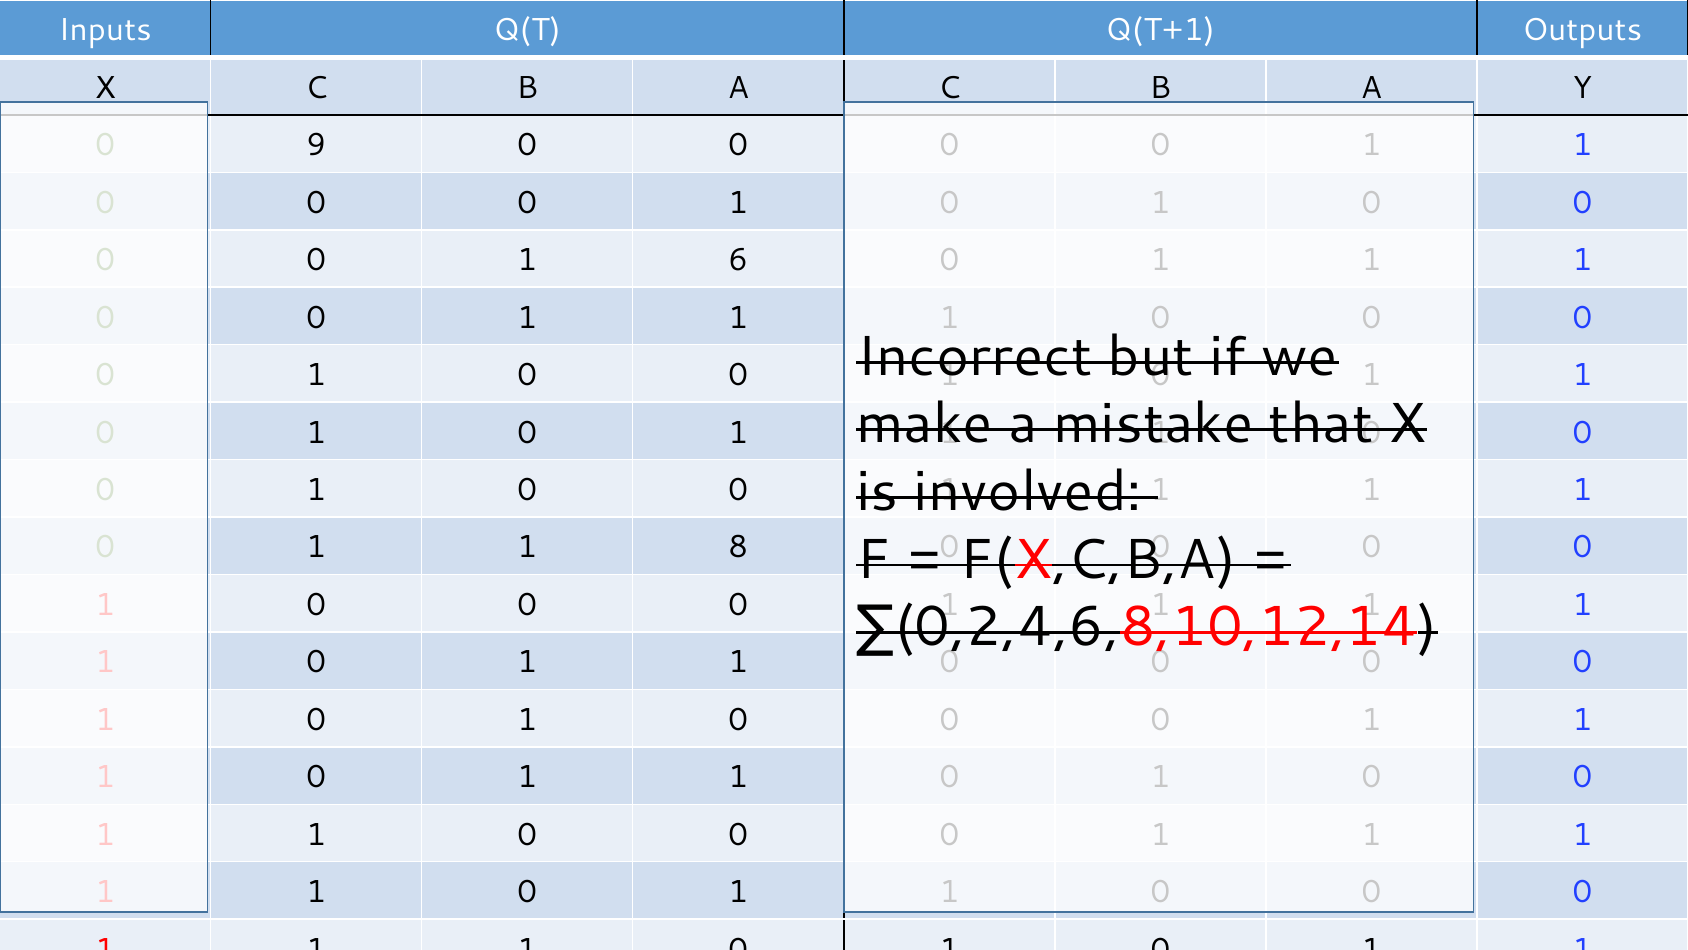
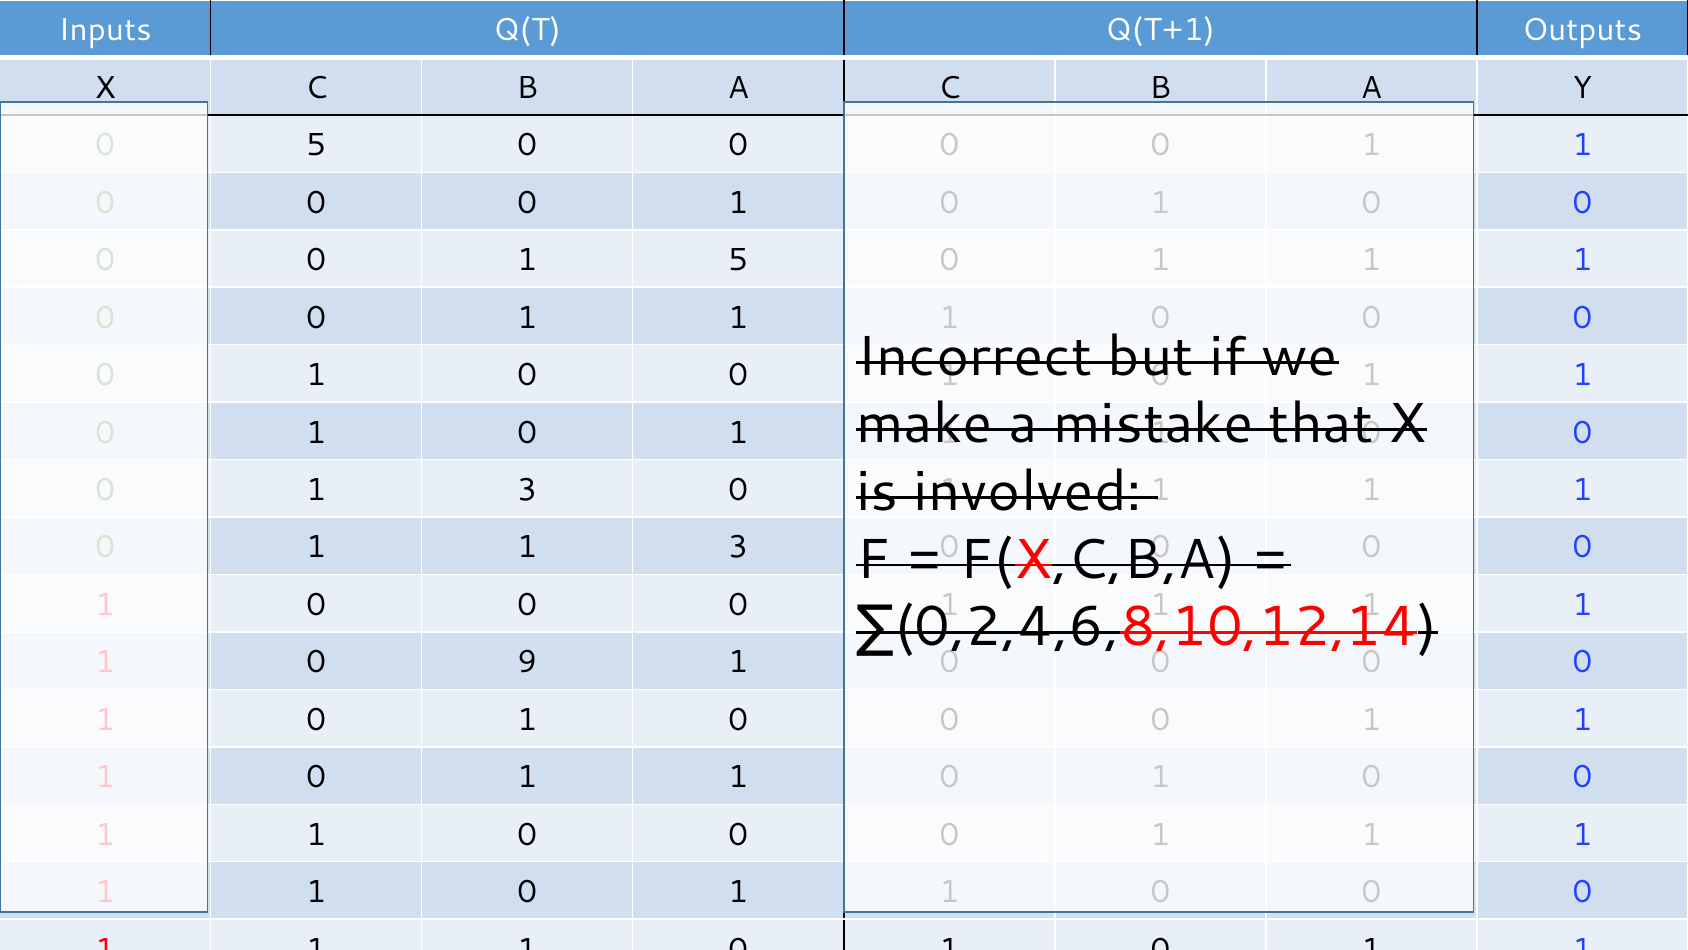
9 at (316, 145): 9 -> 5
1 6: 6 -> 5
0 at (527, 490): 0 -> 3
1 1 8: 8 -> 3
1 at (527, 662): 1 -> 9
